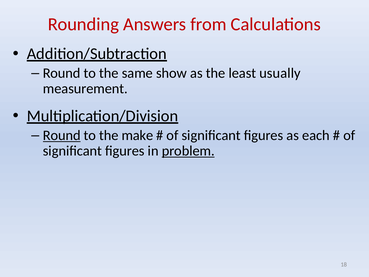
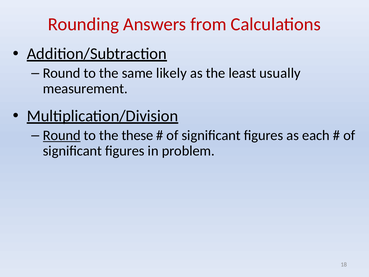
show: show -> likely
make: make -> these
problem underline: present -> none
